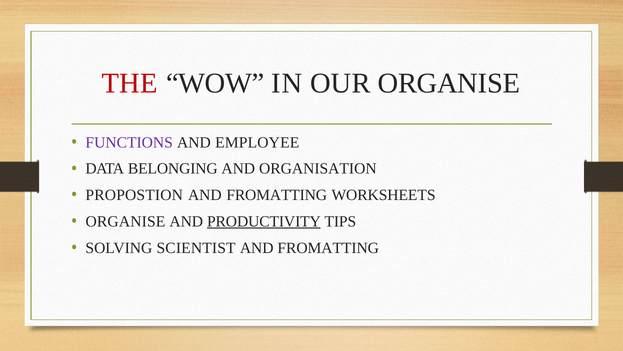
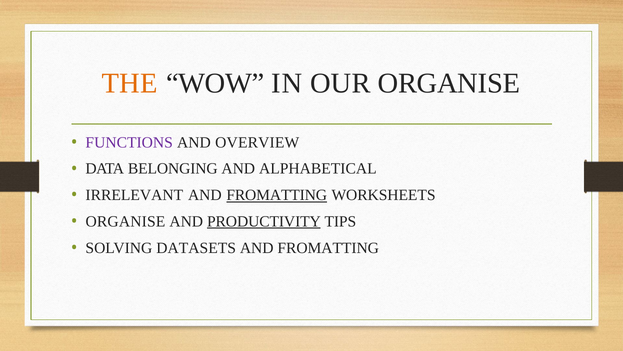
THE colour: red -> orange
EMPLOYEE: EMPLOYEE -> OVERVIEW
ORGANISATION: ORGANISATION -> ALPHABETICAL
PROPOSTION: PROPOSTION -> IRRELEVANT
FROMATTING at (277, 195) underline: none -> present
SCIENTIST: SCIENTIST -> DATASETS
